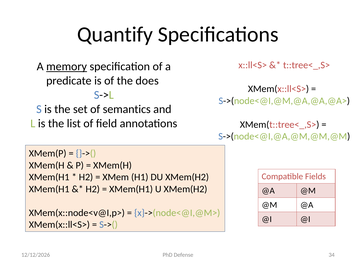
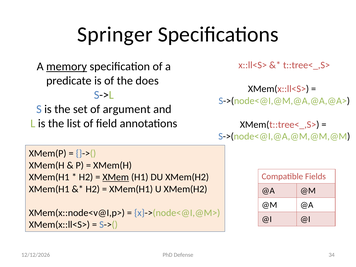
Quantify: Quantify -> Springer
semantics: semantics -> argument
XMem underline: none -> present
